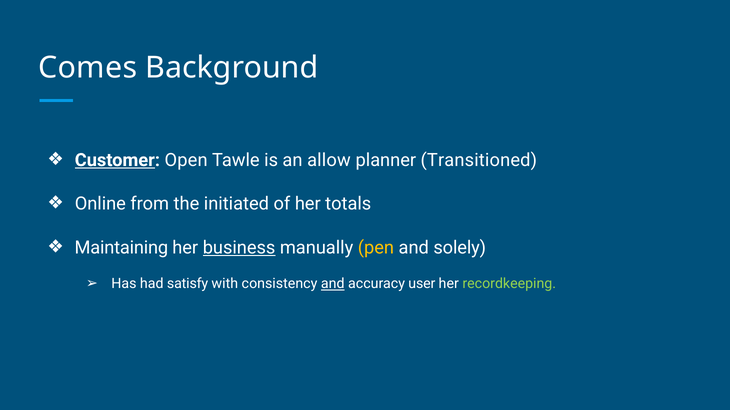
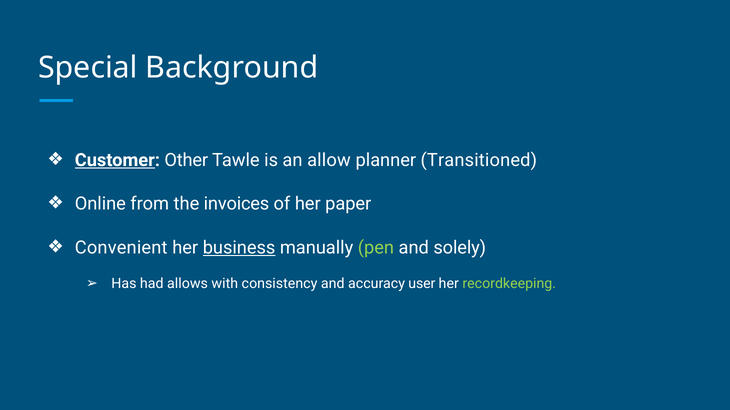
Comes: Comes -> Special
Open: Open -> Other
initiated: initiated -> invoices
totals: totals -> paper
Maintaining: Maintaining -> Convenient
pen colour: yellow -> light green
satisfy: satisfy -> allows
and at (333, 284) underline: present -> none
